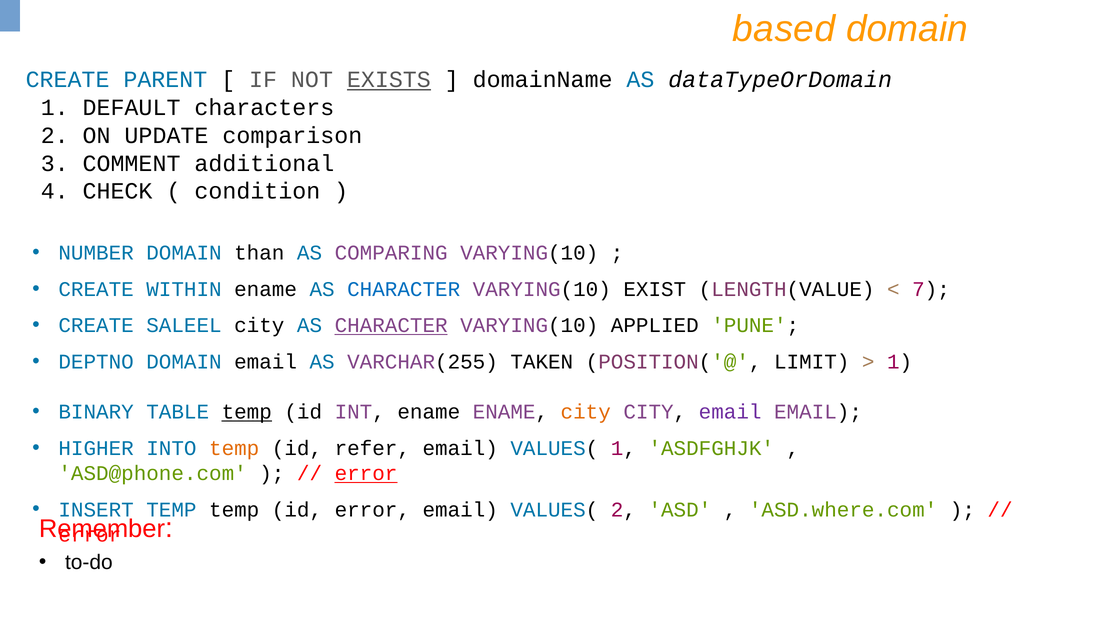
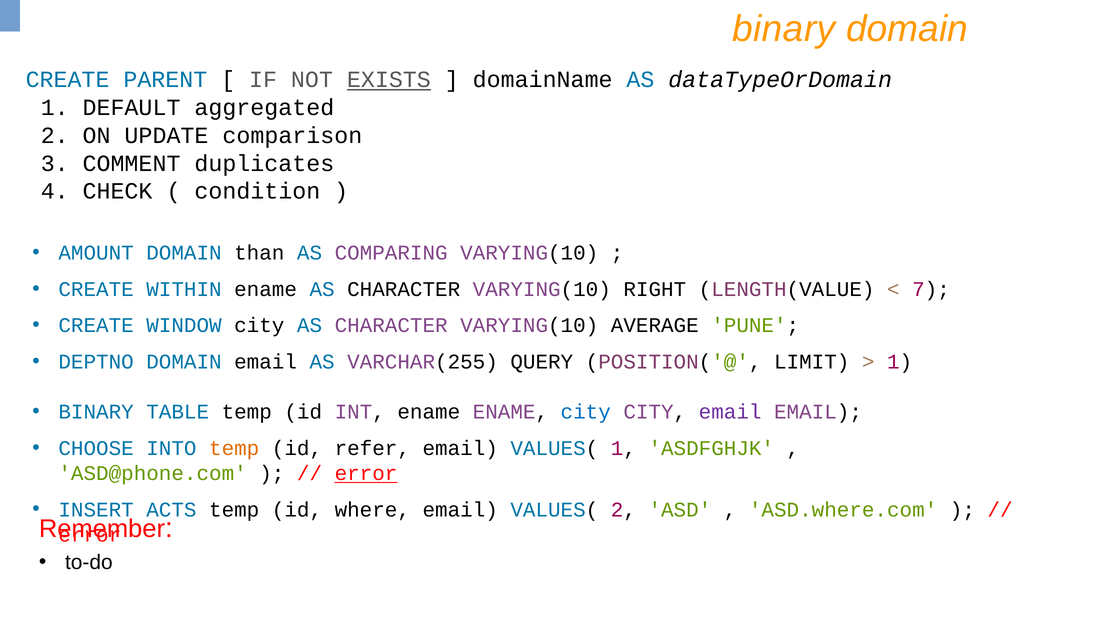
based at (784, 29): based -> binary
characters: characters -> aggregated
additional: additional -> duplicates
NUMBER: NUMBER -> AMOUNT
CHARACTER at (404, 289) colour: blue -> black
EXIST: EXIST -> RIGHT
SALEEL: SALEEL -> WINDOW
CHARACTER at (391, 325) underline: present -> none
APPLIED: APPLIED -> AVERAGE
TAKEN: TAKEN -> QUERY
temp at (247, 412) underline: present -> none
city at (586, 412) colour: orange -> blue
HIGHER: HIGHER -> CHOOSE
TEMP at (171, 509): TEMP -> ACTS
id error: error -> where
